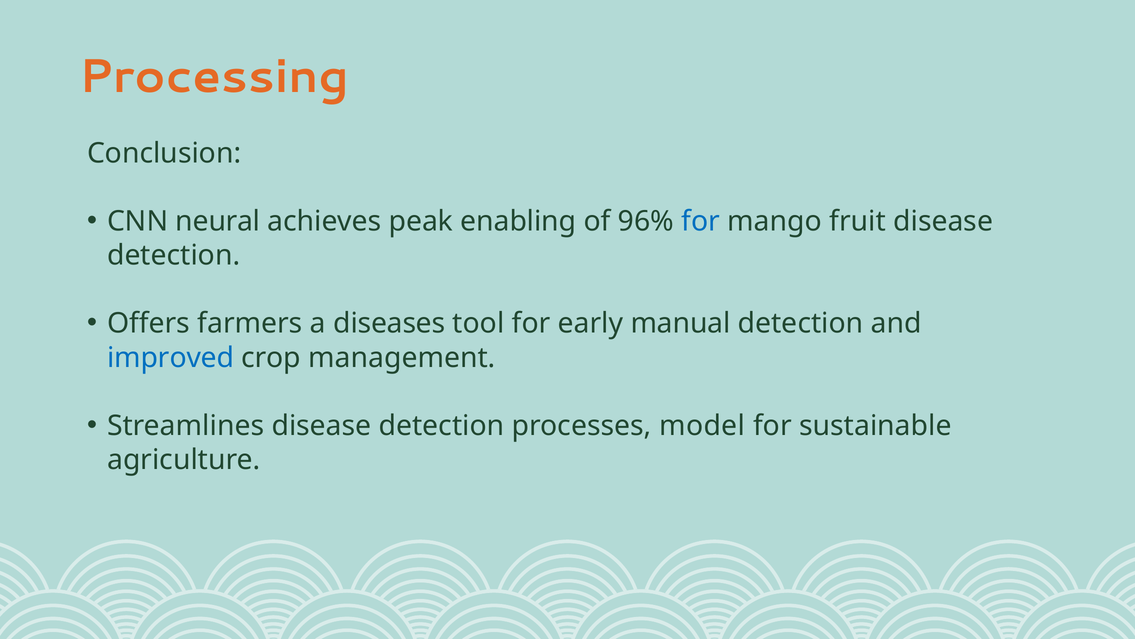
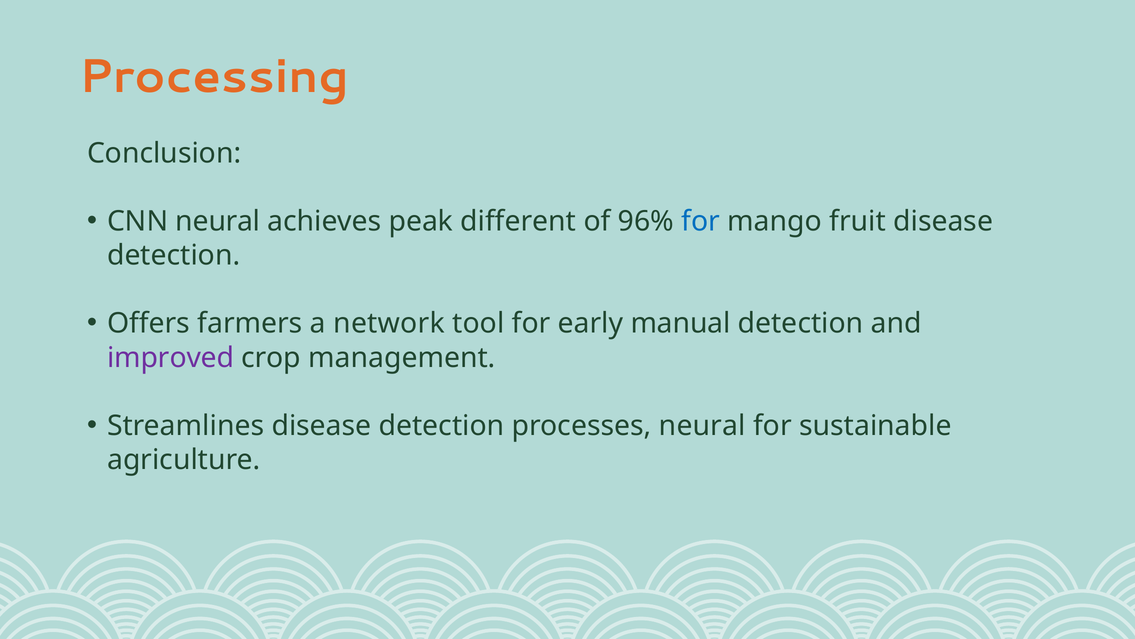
enabling: enabling -> different
diseases: diseases -> network
improved colour: blue -> purple
processes model: model -> neural
